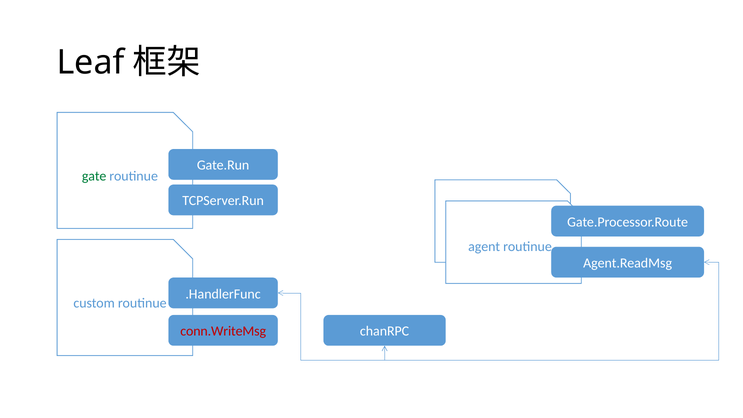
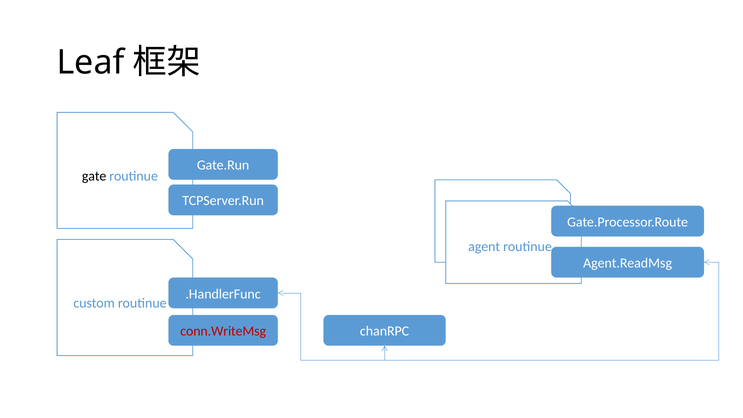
gate colour: green -> black
